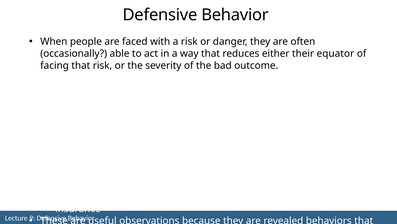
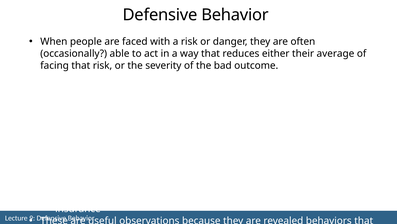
equator: equator -> average
